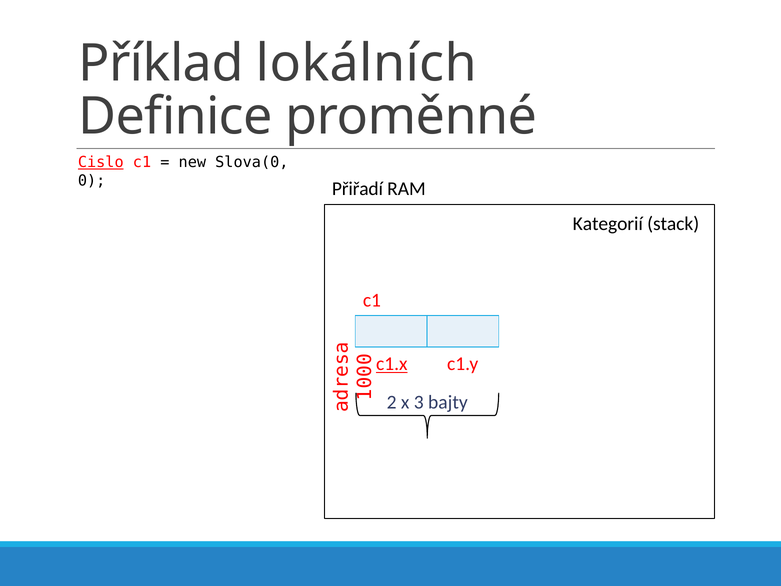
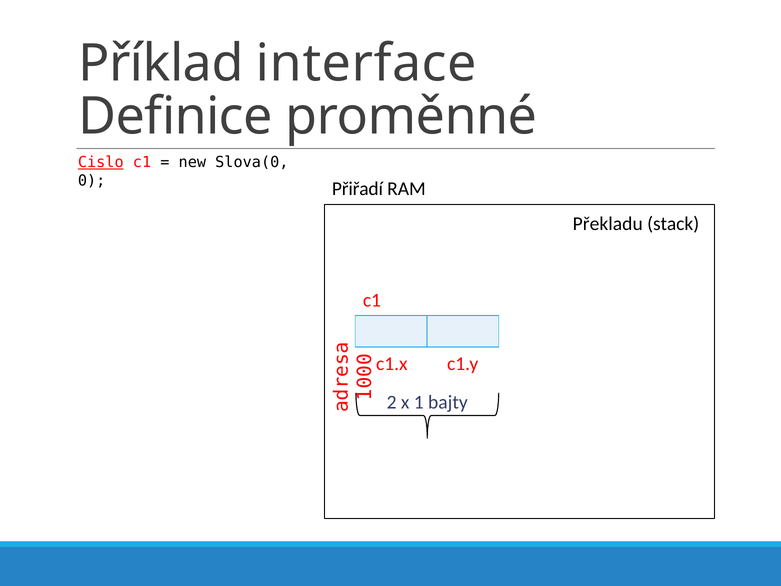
lokálních: lokálních -> interface
Kategorií: Kategorií -> Překladu
c1.x underline: present -> none
x 3: 3 -> 1
